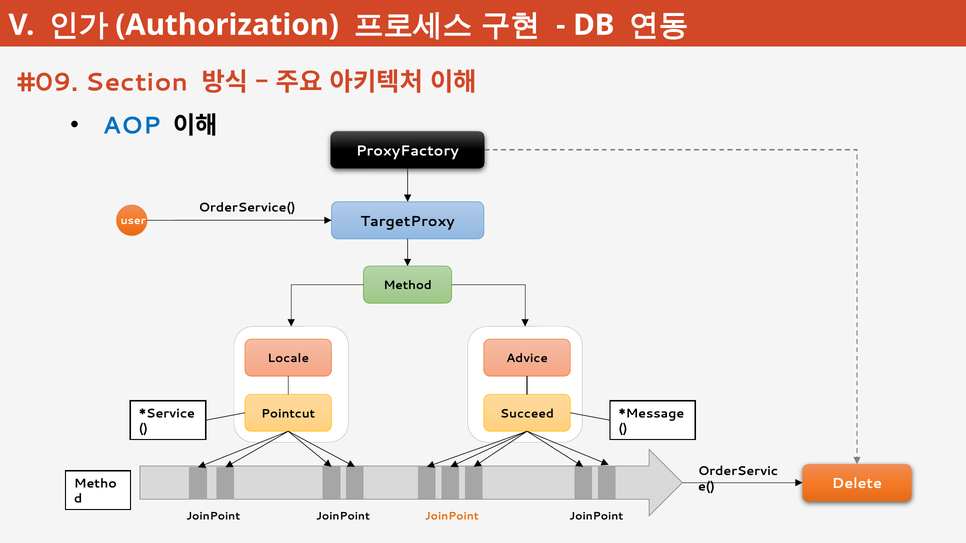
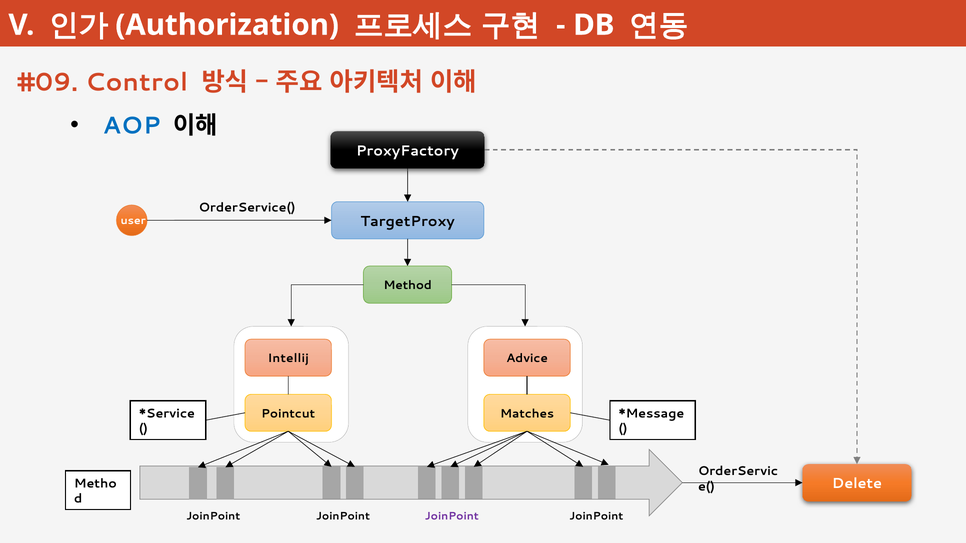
Section: Section -> Control
Locale: Locale -> Intellij
Succeed: Succeed -> Matches
JoinPoint at (452, 517) colour: orange -> purple
